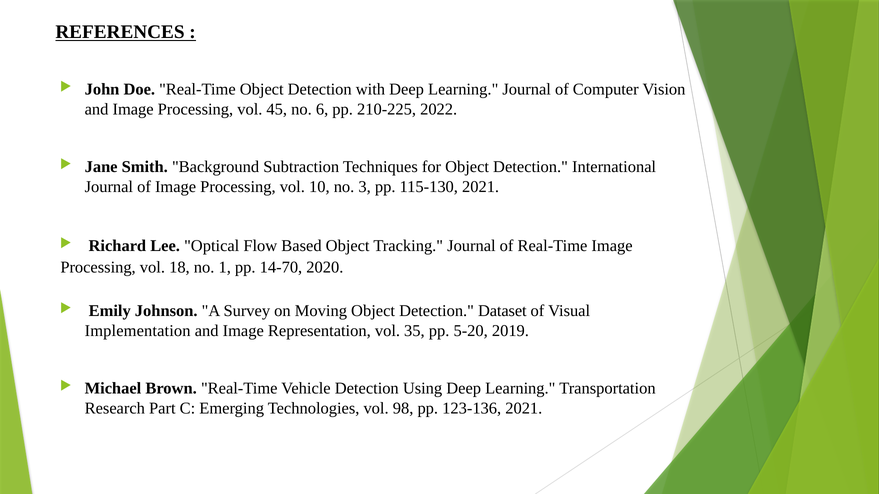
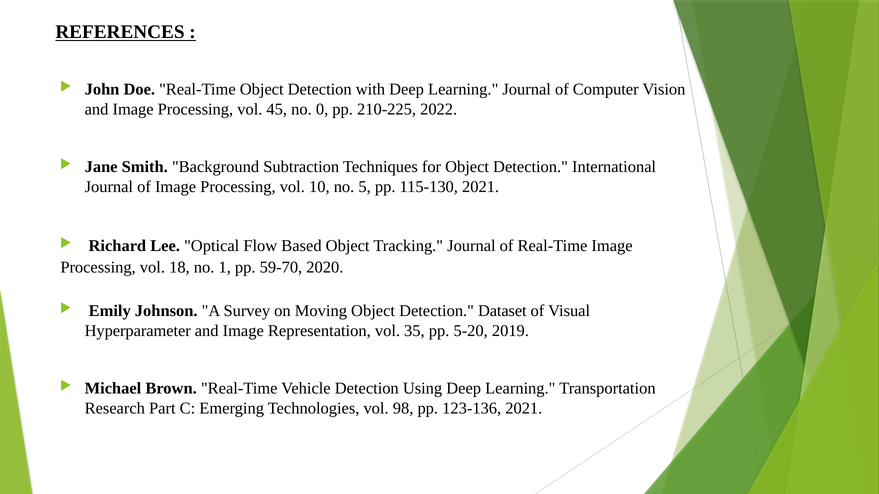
6: 6 -> 0
3: 3 -> 5
14-70: 14-70 -> 59-70
Implementation: Implementation -> Hyperparameter
